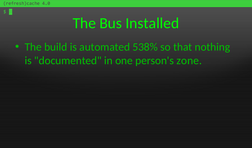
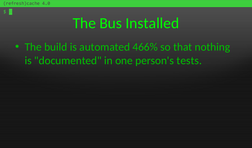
538%: 538% -> 466%
zone: zone -> tests
